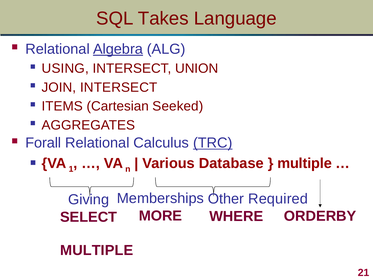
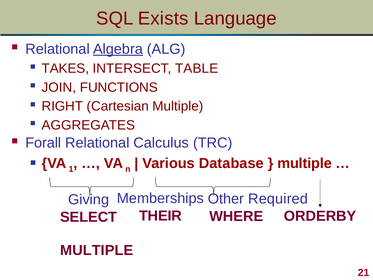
Takes: Takes -> Exists
USING: USING -> TAKES
UNION: UNION -> TABLE
JOIN INTERSECT: INTERSECT -> FUNCTIONS
ITEMS: ITEMS -> RIGHT
Cartesian Seeked: Seeked -> Multiple
TRC underline: present -> none
MORE: MORE -> THEIR
